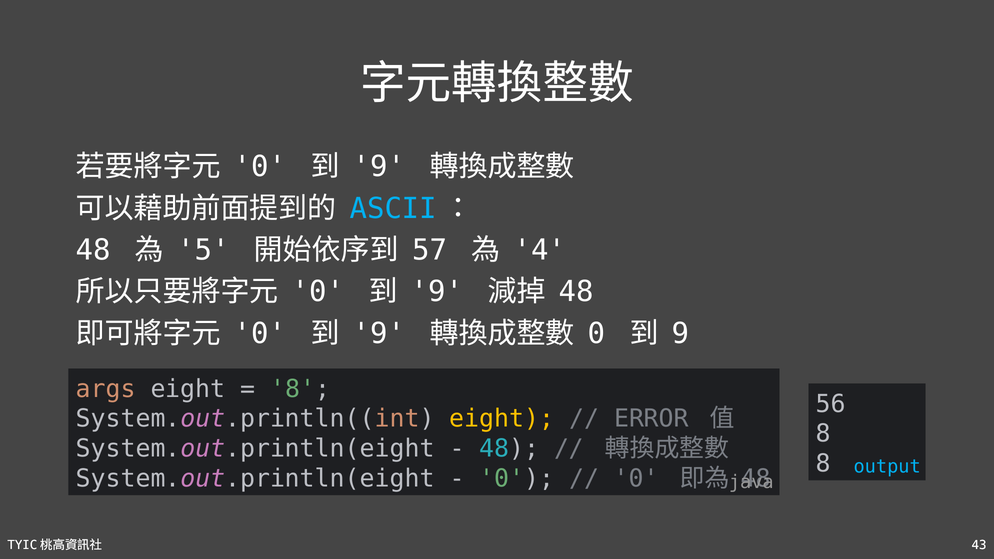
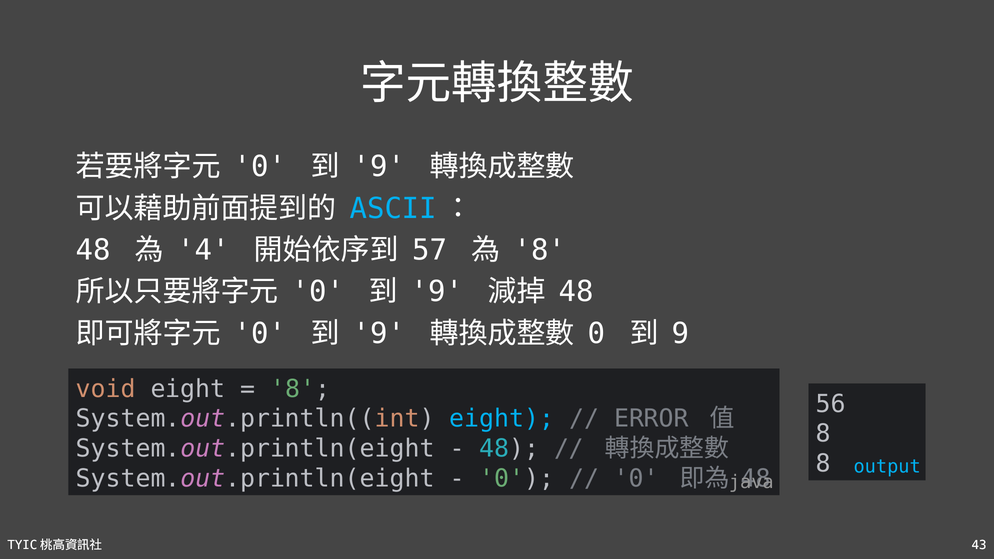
5: 5 -> 4
4 at (540, 250): 4 -> 8
args: args -> void
eight at (502, 419) colour: yellow -> light blue
